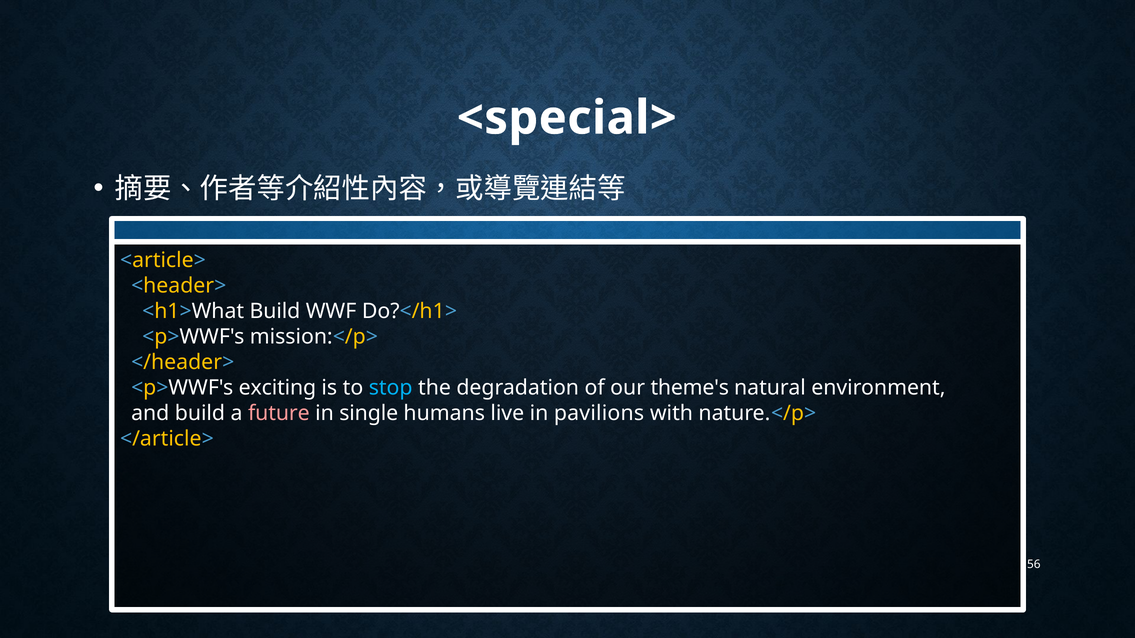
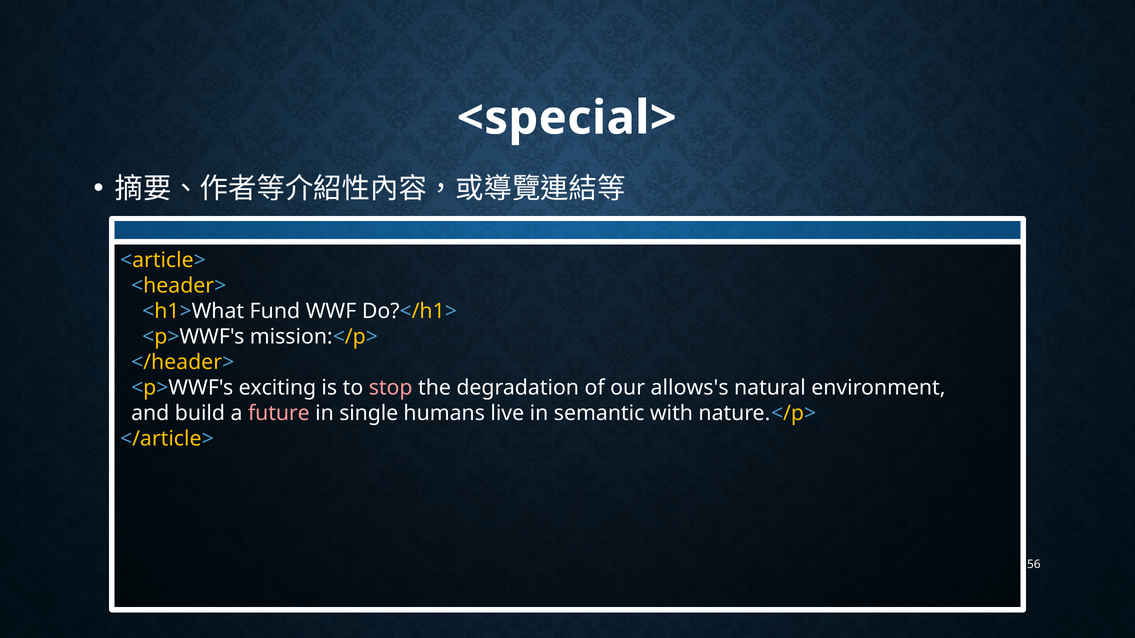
<h1>What Build: Build -> Fund
stop colour: light blue -> pink
theme's: theme's -> allows's
pavilions: pavilions -> semantic
